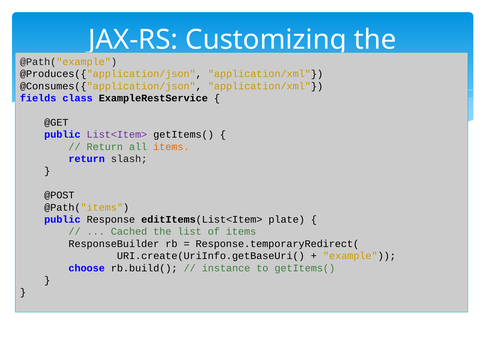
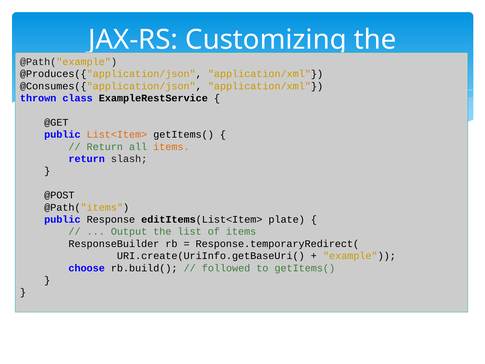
fields: fields -> thrown
List<Item> colour: purple -> orange
Cached: Cached -> Output
instance: instance -> followed
